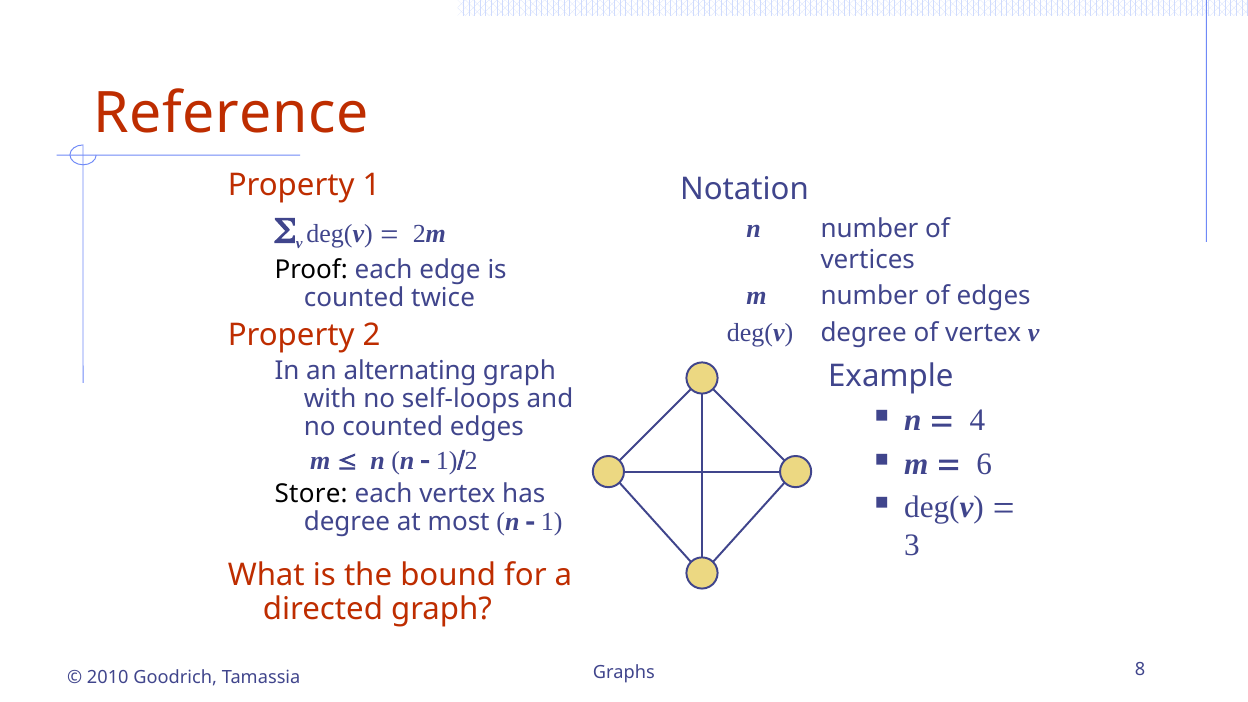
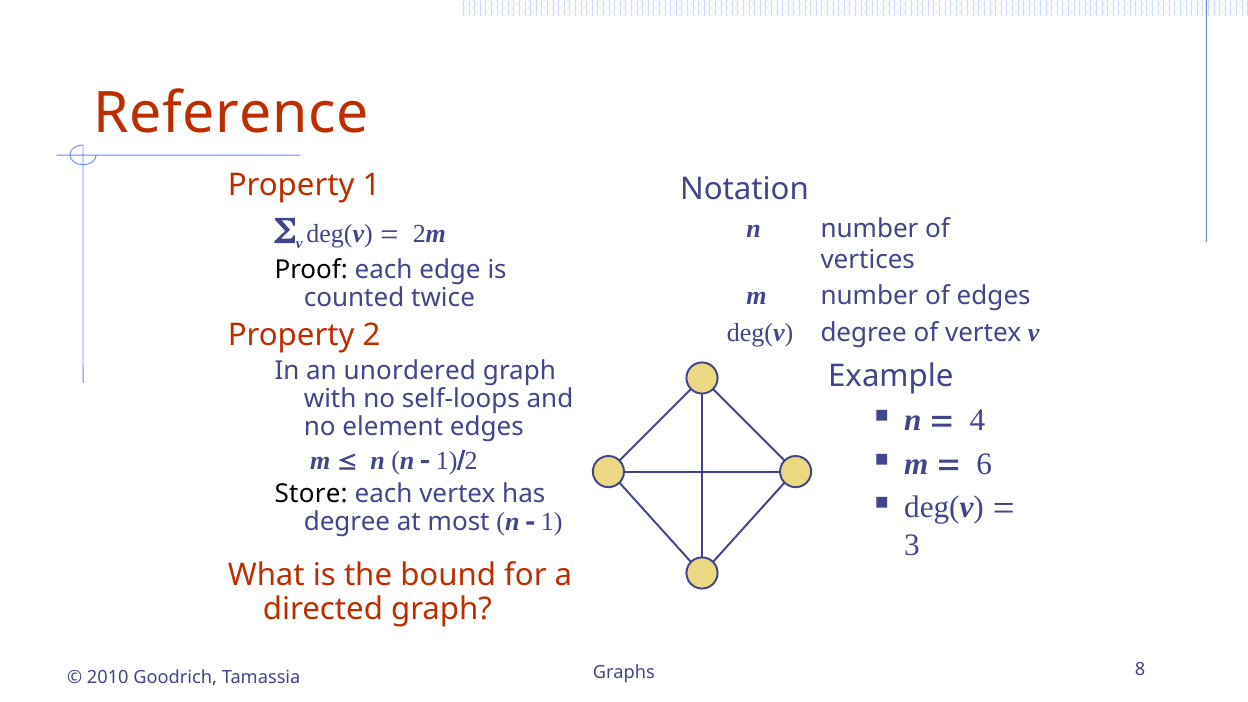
alternating: alternating -> unordered
no counted: counted -> element
